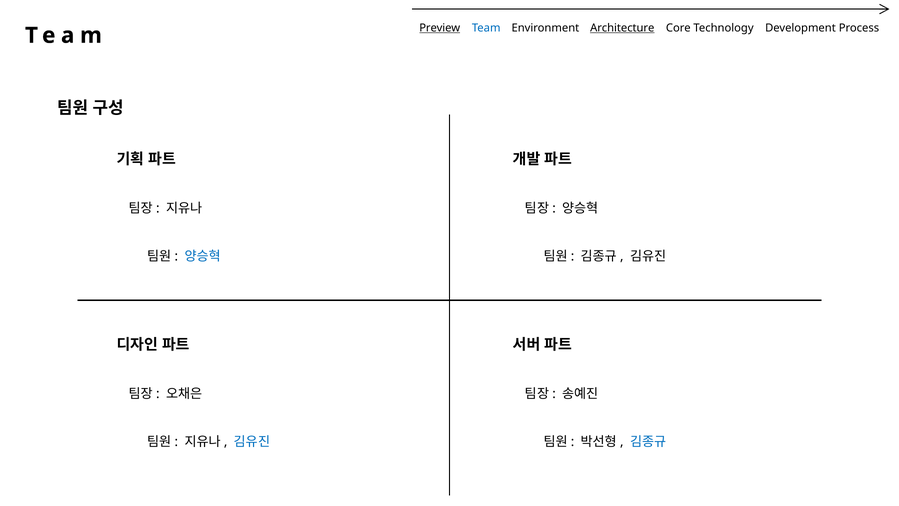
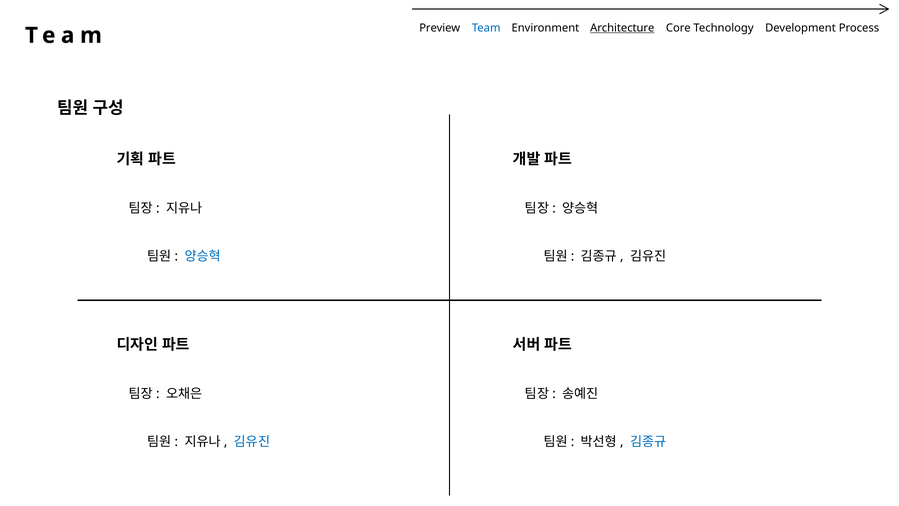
Preview underline: present -> none
